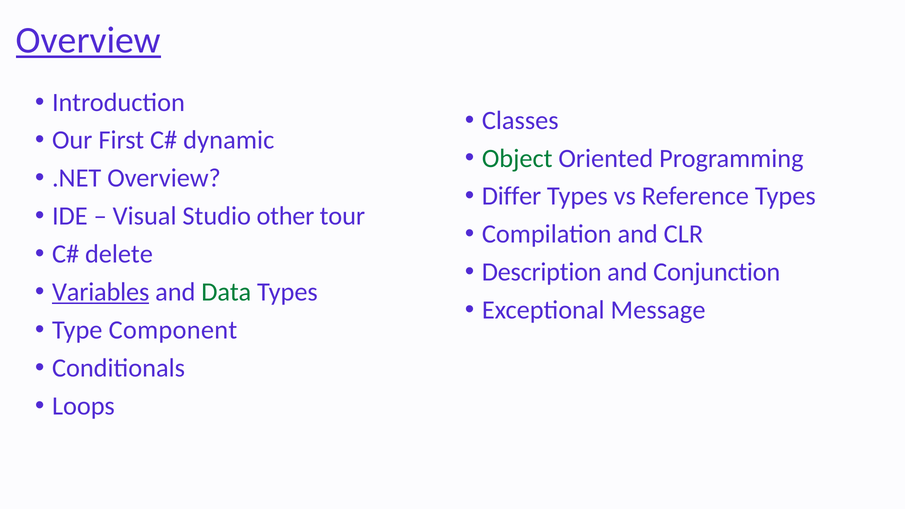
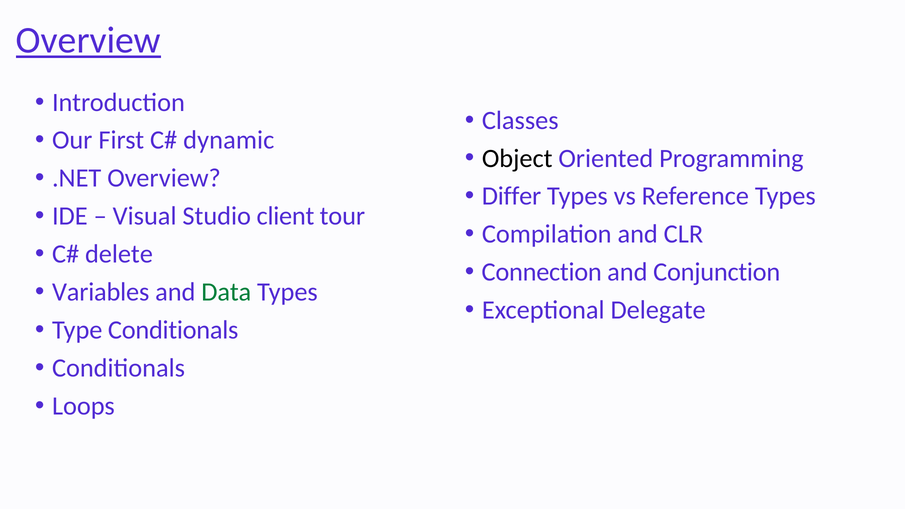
Object colour: green -> black
other: other -> client
Description: Description -> Connection
Variables underline: present -> none
Message: Message -> Delegate
Type Component: Component -> Conditionals
